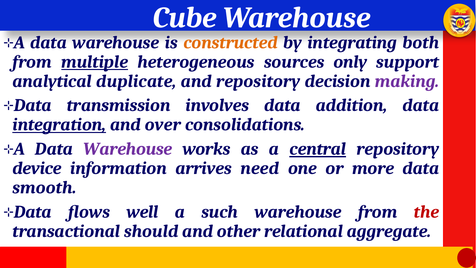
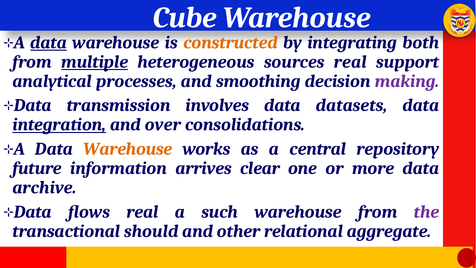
data at (48, 42) underline: none -> present
sources only: only -> real
duplicate: duplicate -> processes
and repository: repository -> smoothing
addition: addition -> datasets
Warehouse at (128, 149) colour: purple -> orange
central underline: present -> none
device: device -> future
need: need -> clear
smooth: smooth -> archive
flows well: well -> real
the colour: red -> purple
